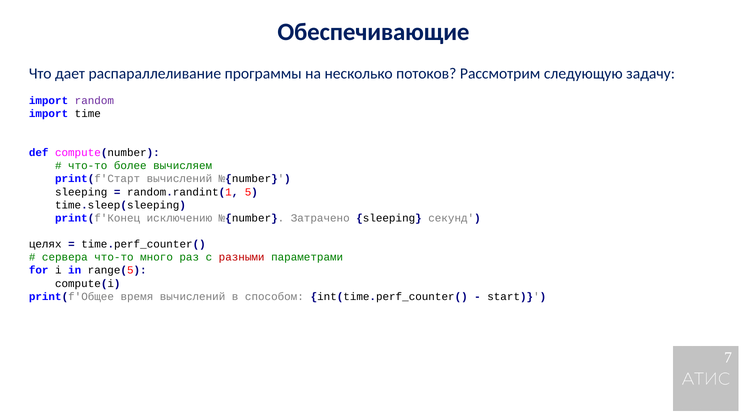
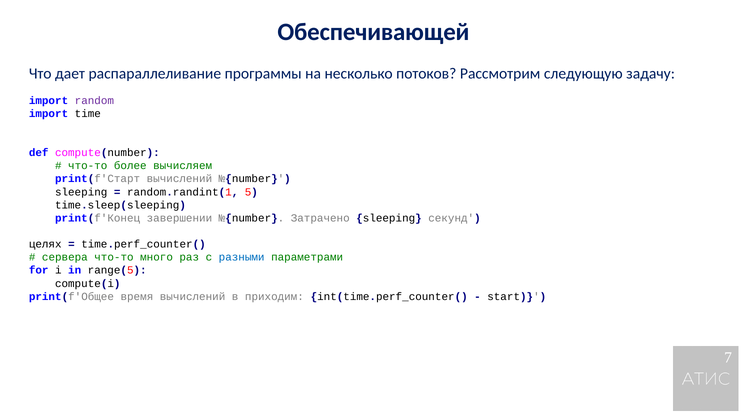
Обеспечивающие: Обеспечивающие -> Обеспечивающей
исключению: исключению -> завершении
разными colour: red -> blue
способом: способом -> приходим
